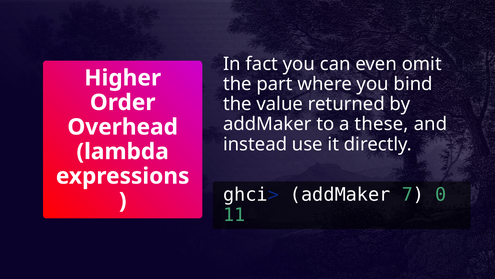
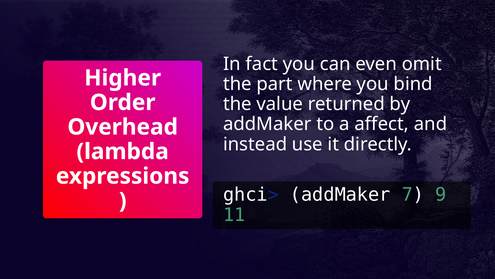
these: these -> affect
0: 0 -> 9
